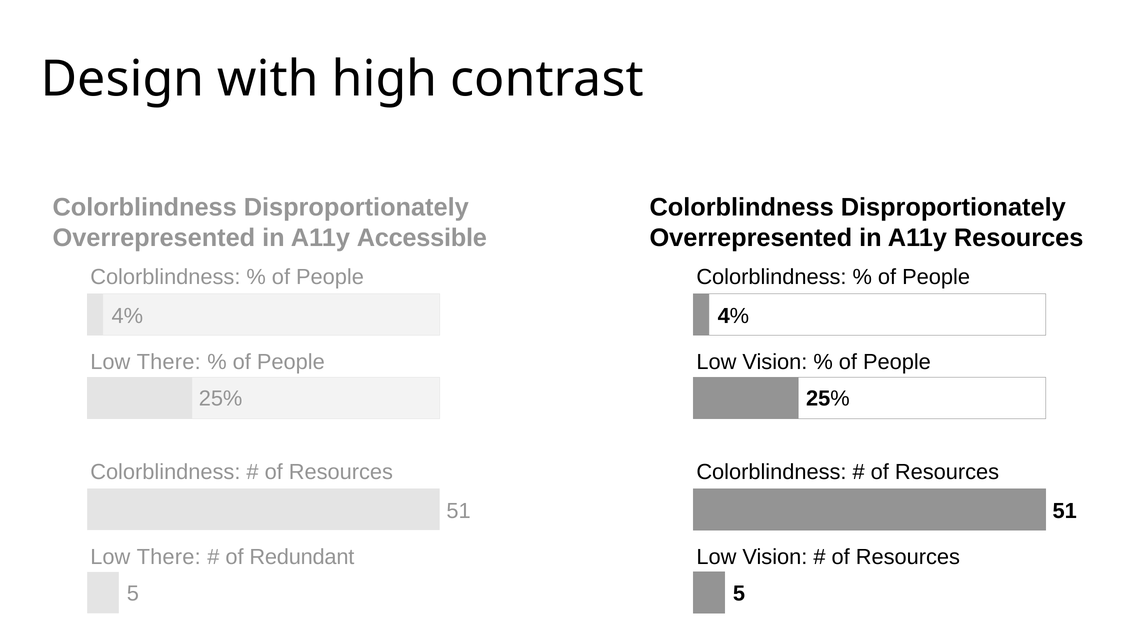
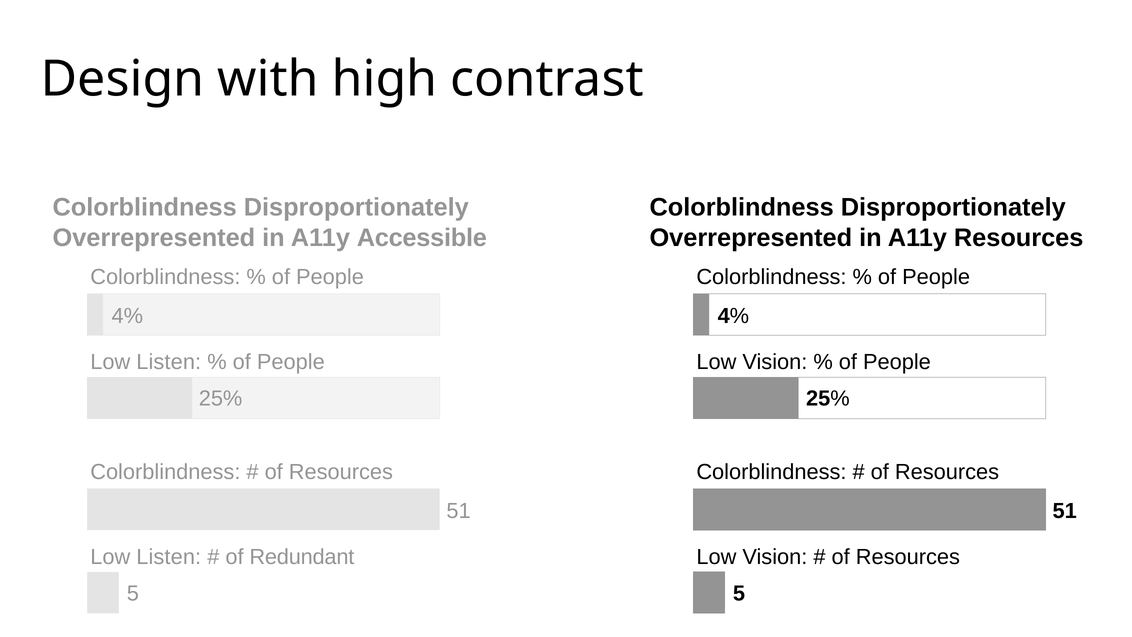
There at (169, 362): There -> Listen
There at (169, 557): There -> Listen
